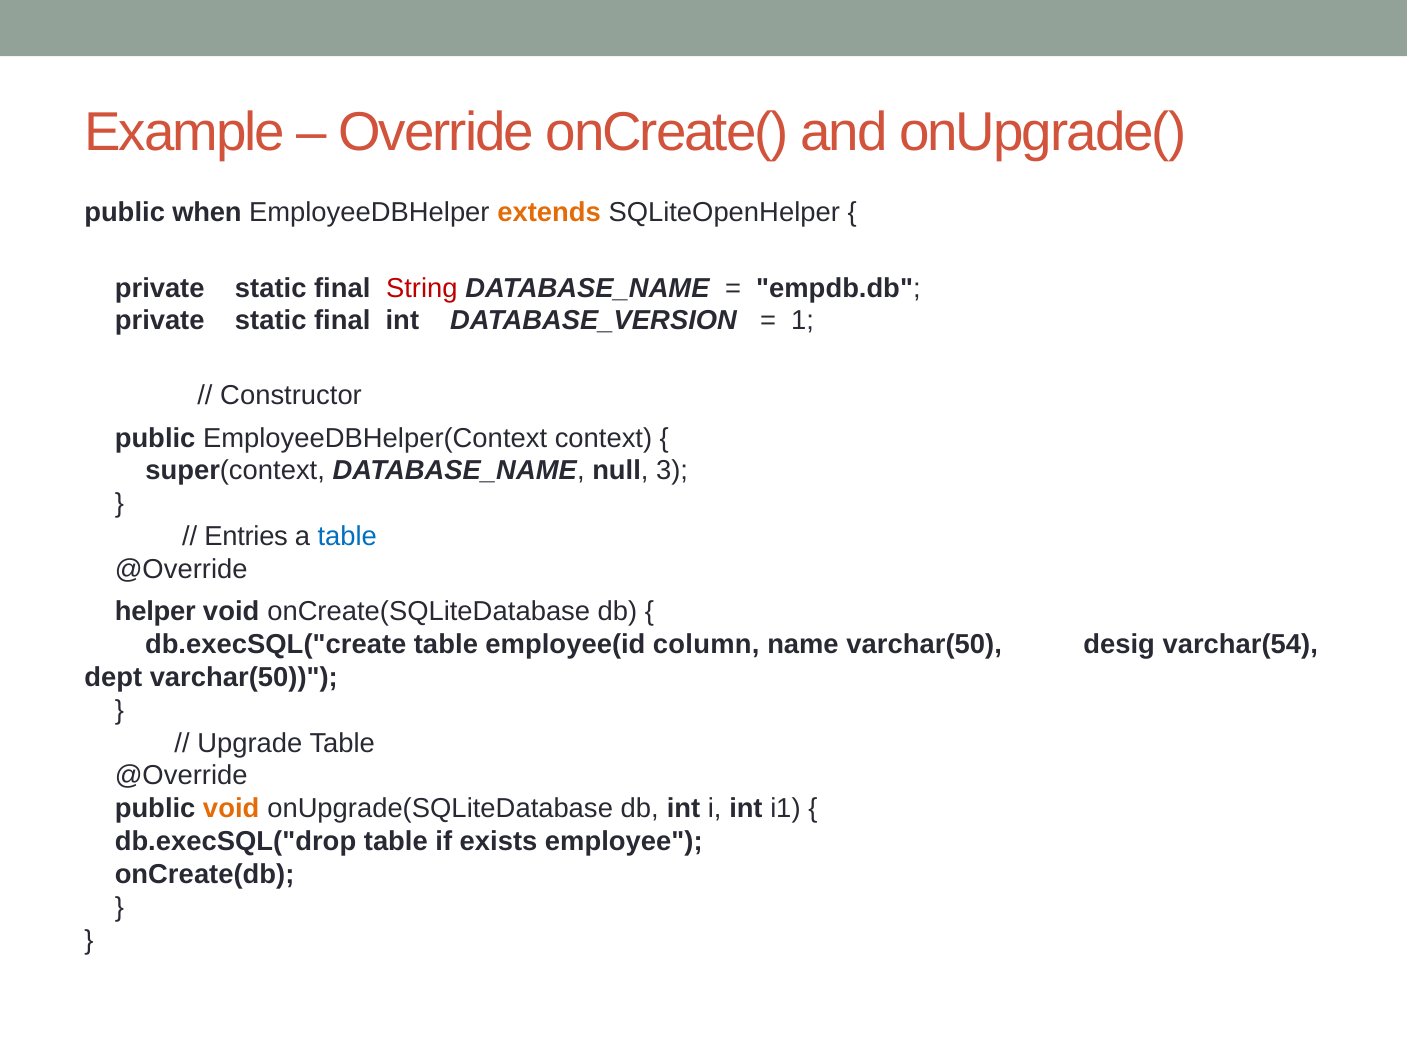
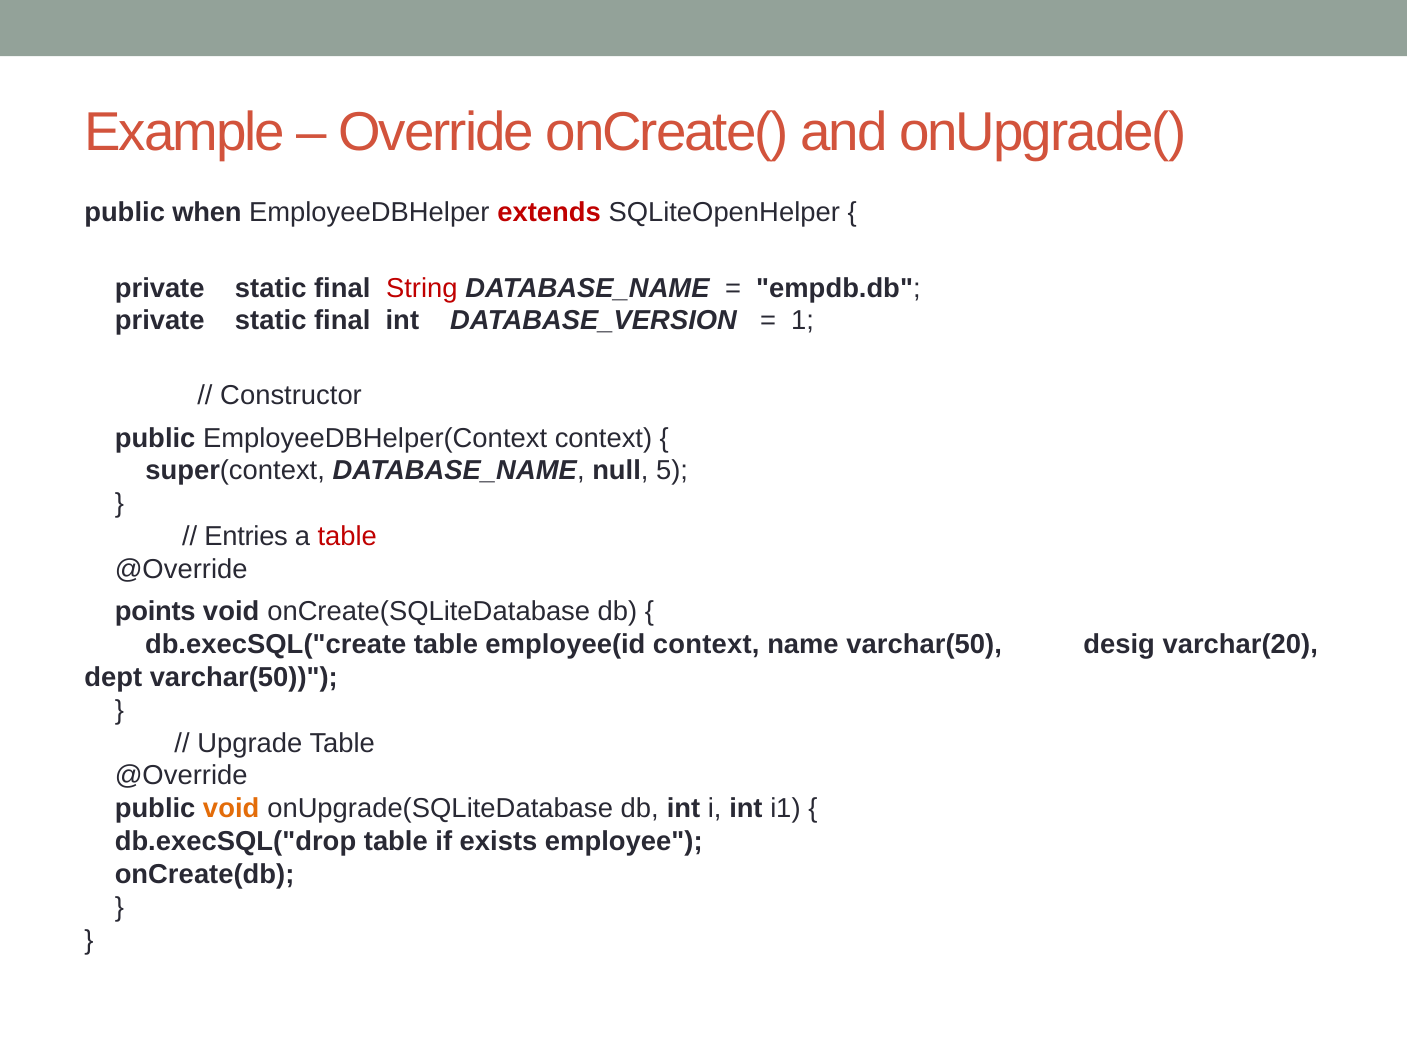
extends colour: orange -> red
3: 3 -> 5
table at (347, 537) colour: blue -> red
helper: helper -> points
employee(id column: column -> context
varchar(54: varchar(54 -> varchar(20
